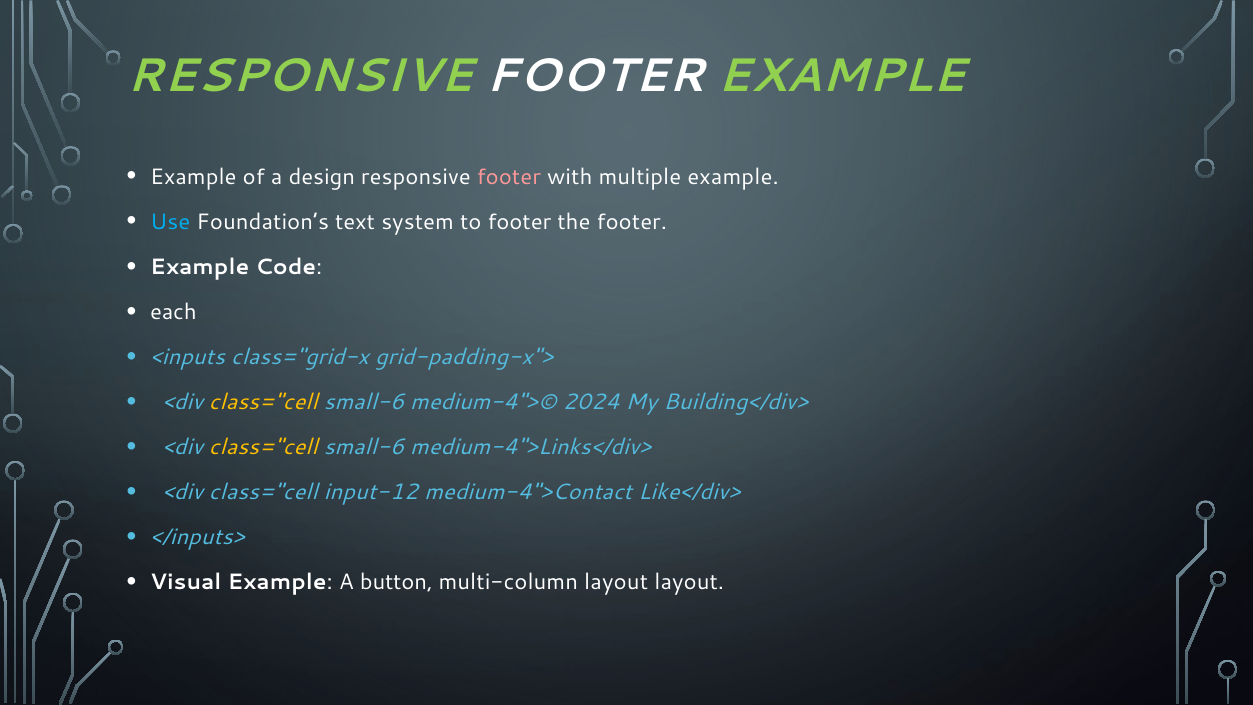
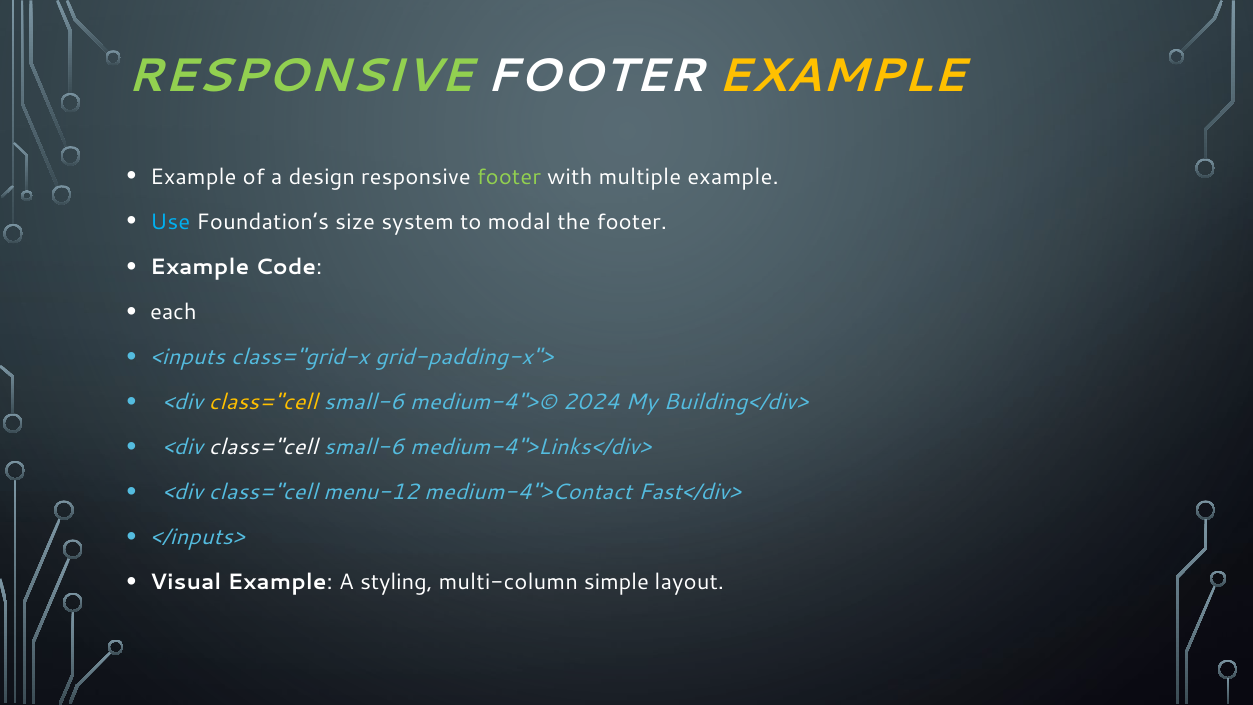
EXAMPLE at (841, 76) colour: light green -> yellow
footer at (509, 177) colour: pink -> light green
text: text -> size
to footer: footer -> modal
class="cell at (263, 447) colour: yellow -> white
input-12: input-12 -> menu-12
Like</div>: Like</div> -> Fast</div>
button: button -> styling
multi-column layout: layout -> simple
